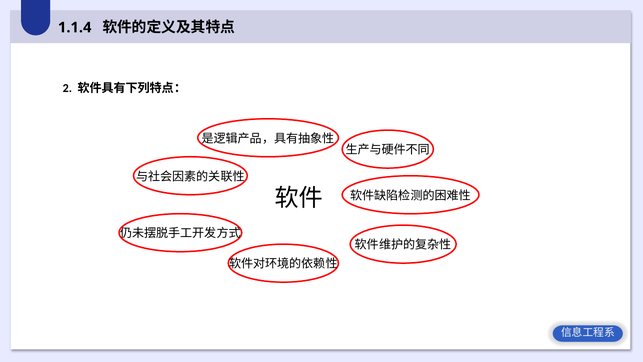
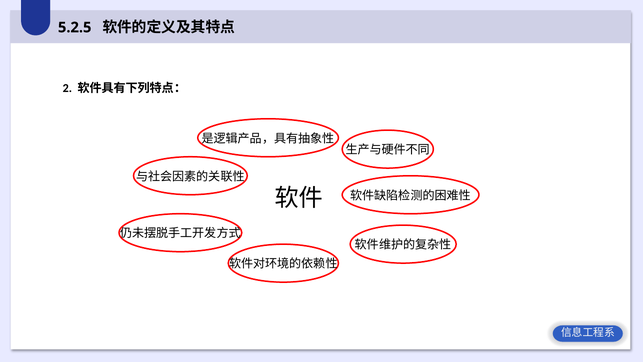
1.1.4: 1.1.4 -> 5.2.5
